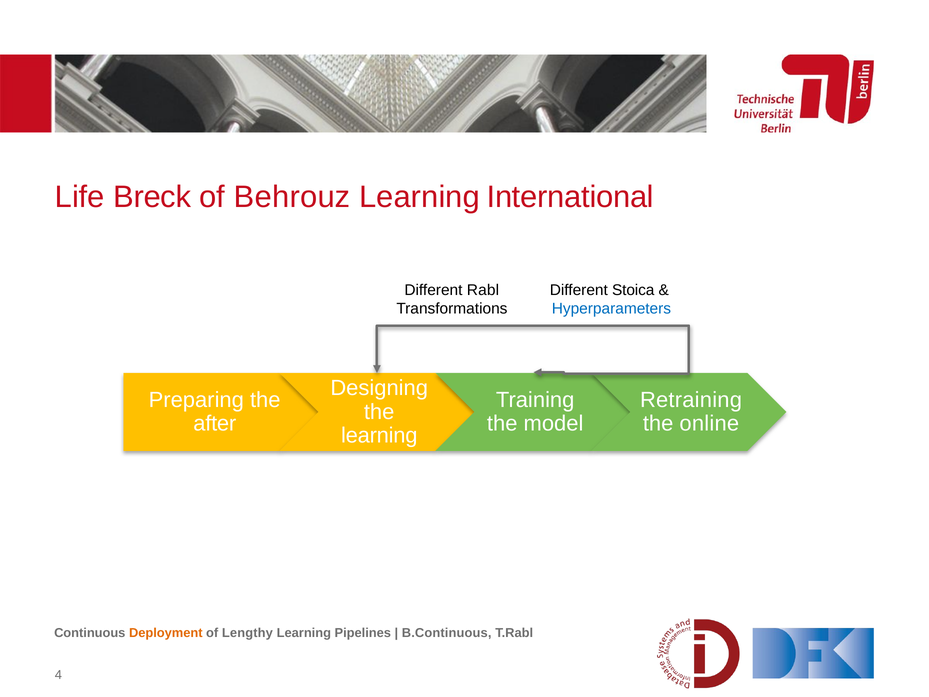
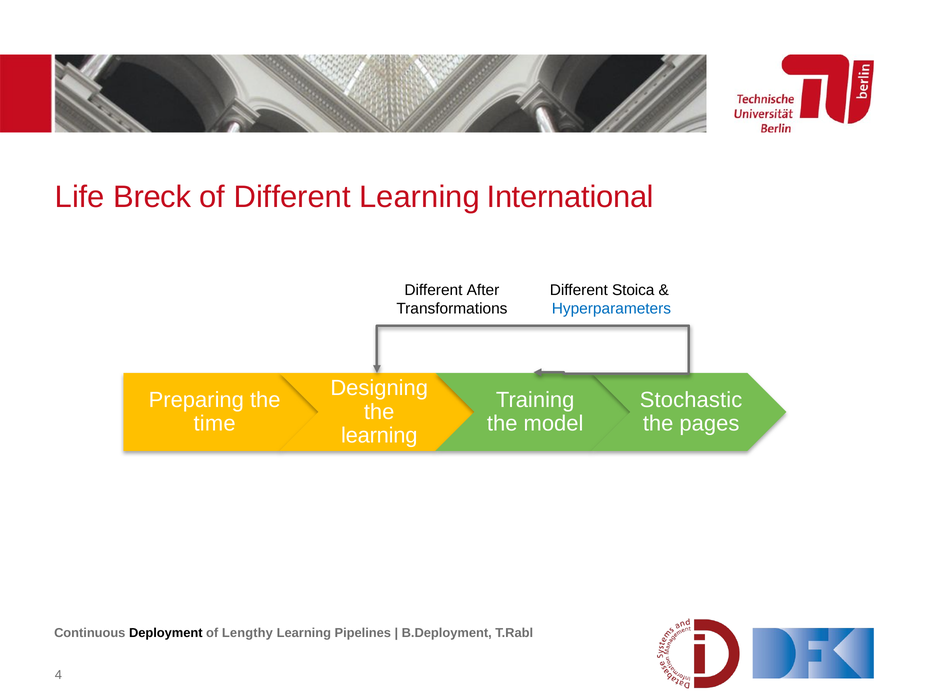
of Behrouz: Behrouz -> Different
Rabl: Rabl -> After
Retraining: Retraining -> Stochastic
after: after -> time
online: online -> pages
Deployment colour: orange -> black
B.Continuous: B.Continuous -> B.Deployment
